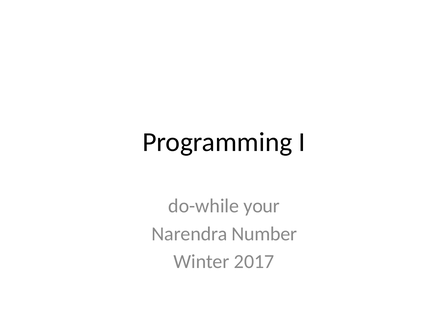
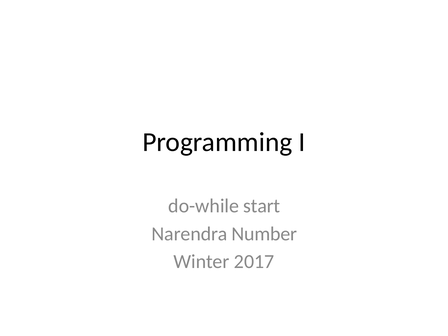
your: your -> start
